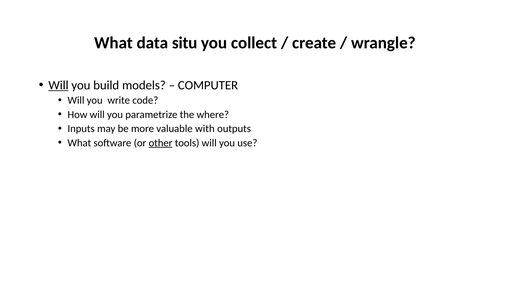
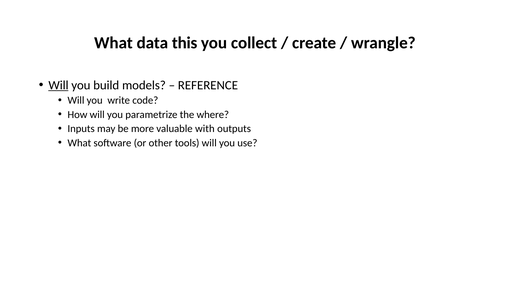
situ: situ -> this
COMPUTER: COMPUTER -> REFERENCE
other underline: present -> none
